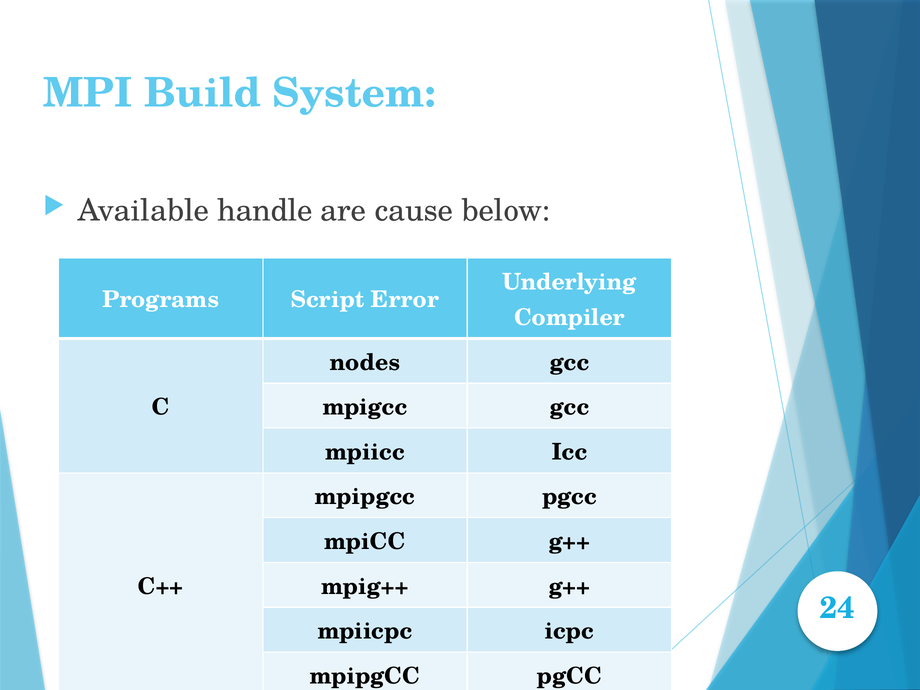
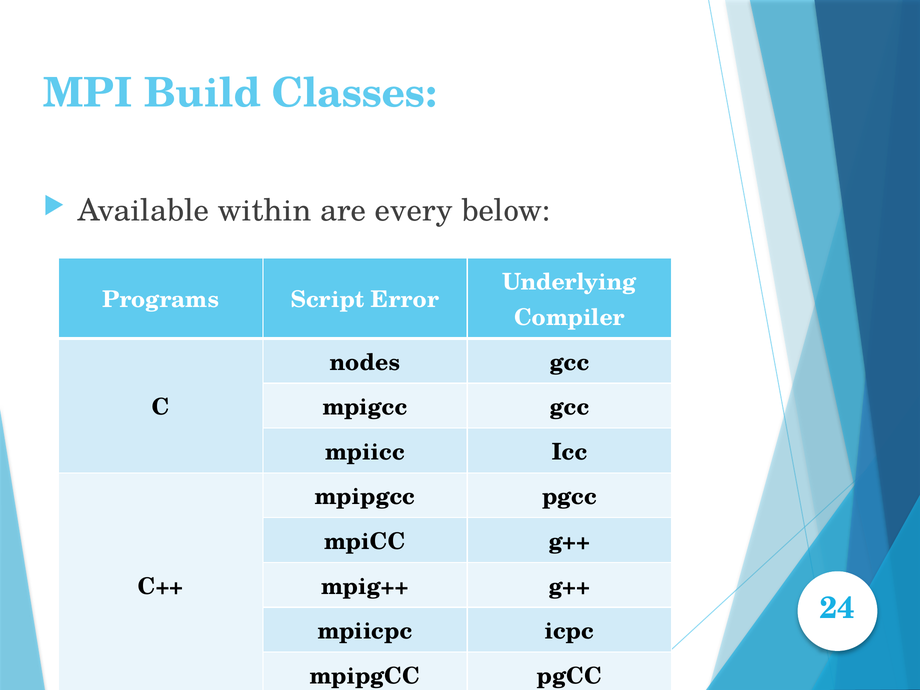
System: System -> Classes
handle: handle -> within
cause: cause -> every
